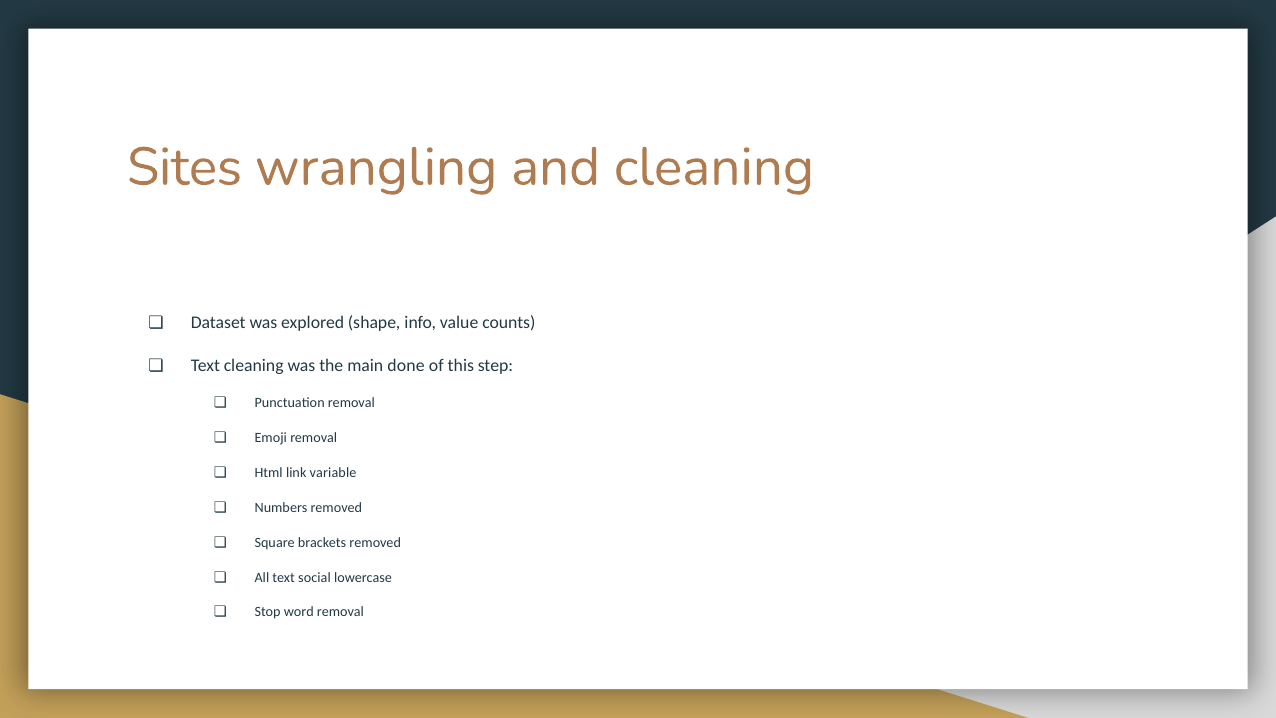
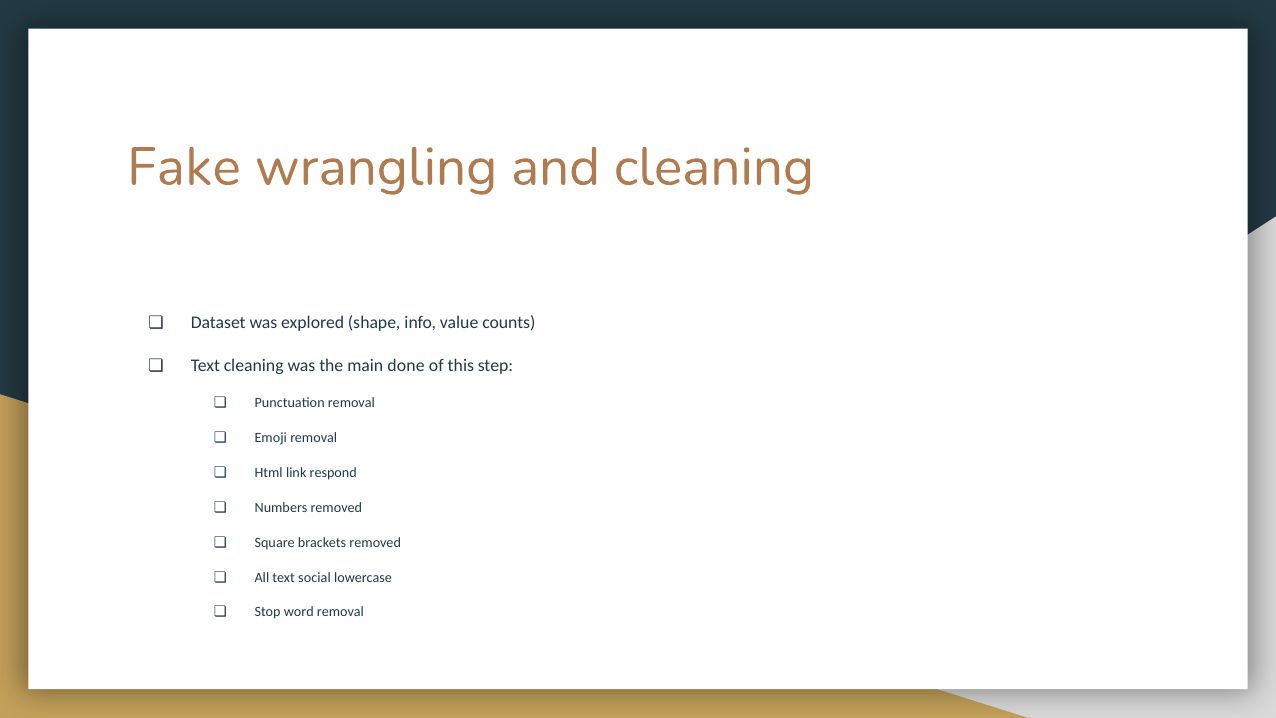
Sites: Sites -> Fake
variable: variable -> respond
